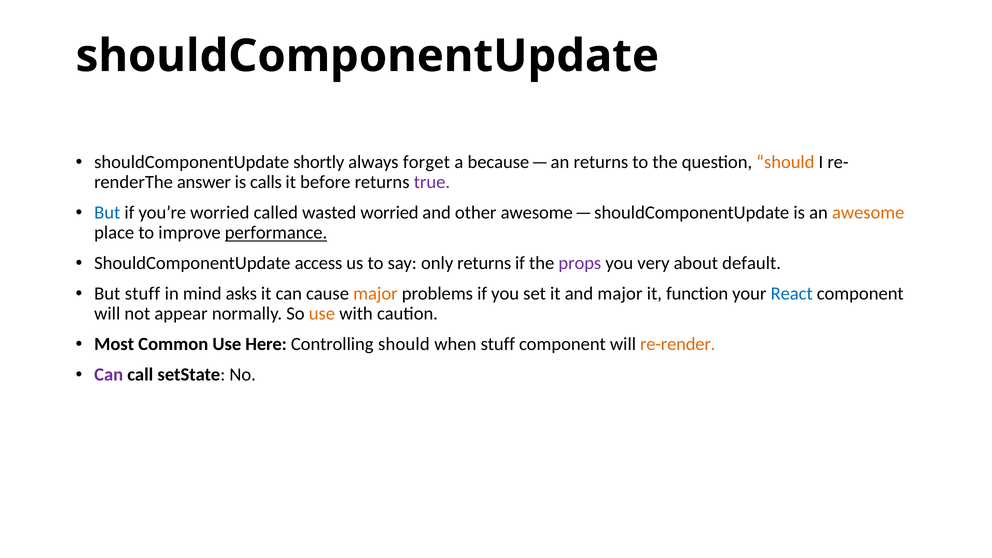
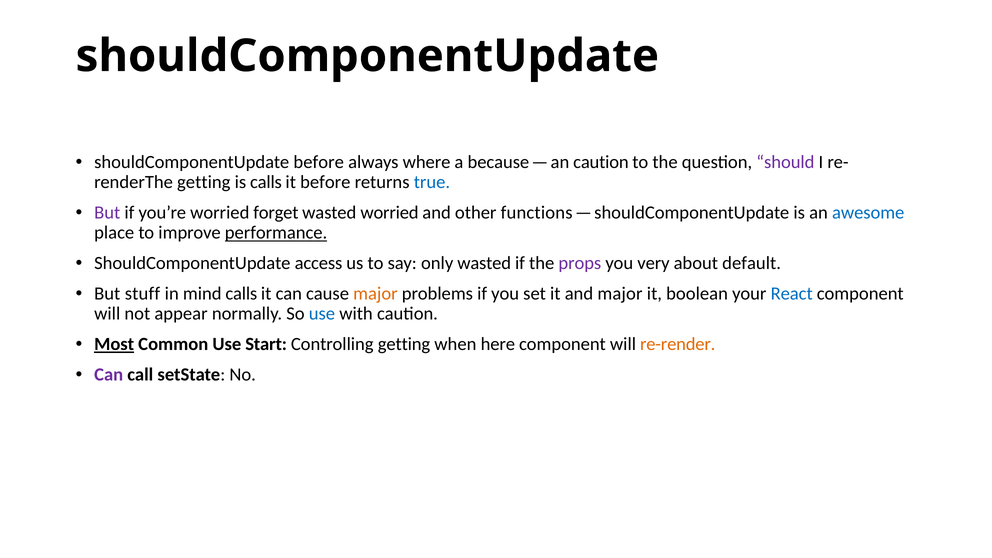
shouldComponentUpdate shortly: shortly -> before
forget: forget -> where
an returns: returns -> caution
should at (785, 162) colour: orange -> purple
answer at (204, 182): answer -> getting
true colour: purple -> blue
But at (107, 213) colour: blue -> purple
called: called -> forget
other awesome: awesome -> functions
awesome at (868, 213) colour: orange -> blue
only returns: returns -> wasted
mind asks: asks -> calls
function: function -> boolean
use at (322, 314) colour: orange -> blue
Most underline: none -> present
Here: Here -> Start
Controlling should: should -> getting
when stuff: stuff -> here
